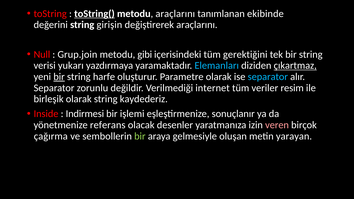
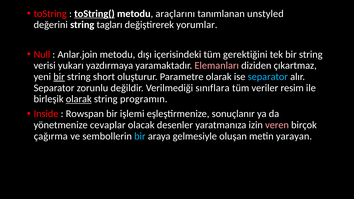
ekibinde: ekibinde -> unstyled
girişin: girişin -> tagları
değiştirerek araçlarını: araçlarını -> yorumlar
Grup.join: Grup.join -> Anlar.join
gibi: gibi -> dışı
Elemanları colour: light blue -> pink
çıkartmaz underline: present -> none
harfe: harfe -> short
internet: internet -> sınıflara
olarak at (79, 99) underline: none -> present
kaydederiz: kaydederiz -> programın
Indirmesi: Indirmesi -> Rowspan
referans: referans -> cevaplar
bir at (140, 136) colour: light green -> light blue
